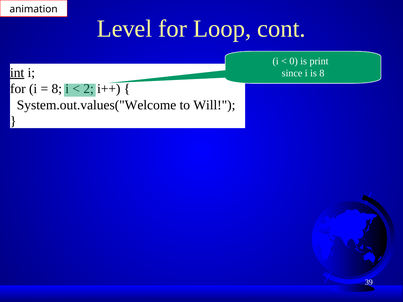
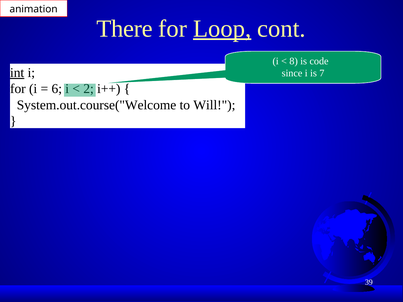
Level: Level -> There
Loop underline: none -> present
0: 0 -> 8
print: print -> code
is 8: 8 -> 7
8 at (57, 89): 8 -> 6
System.out.values("Welcome: System.out.values("Welcome -> System.out.course("Welcome
